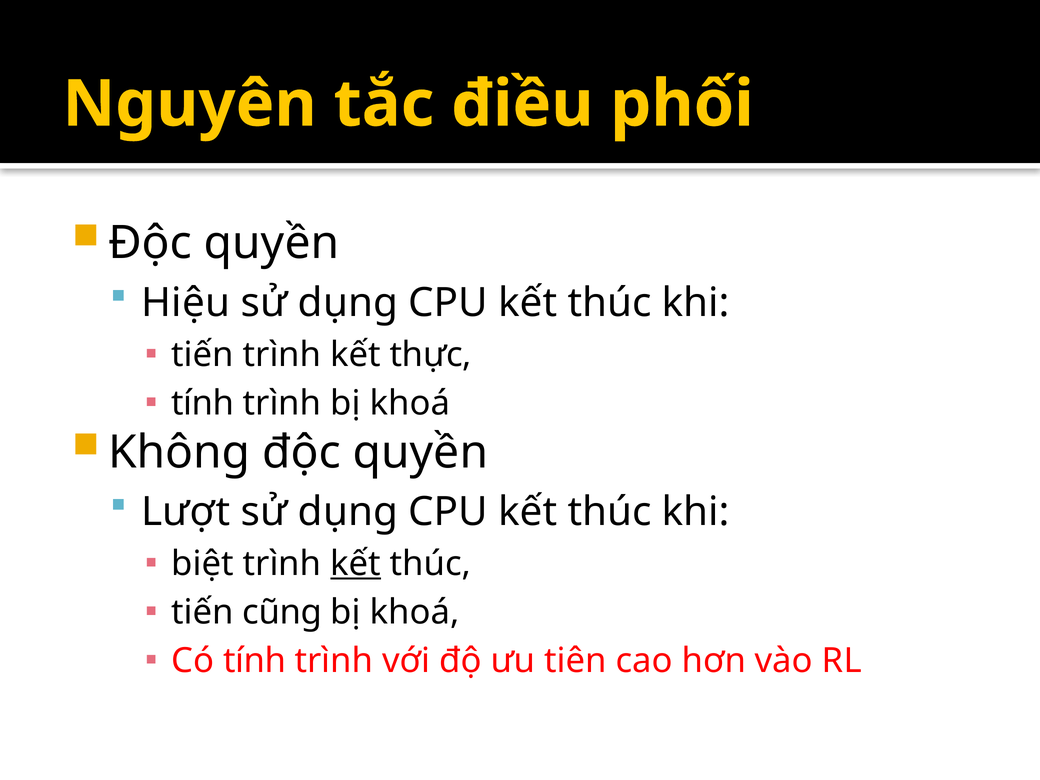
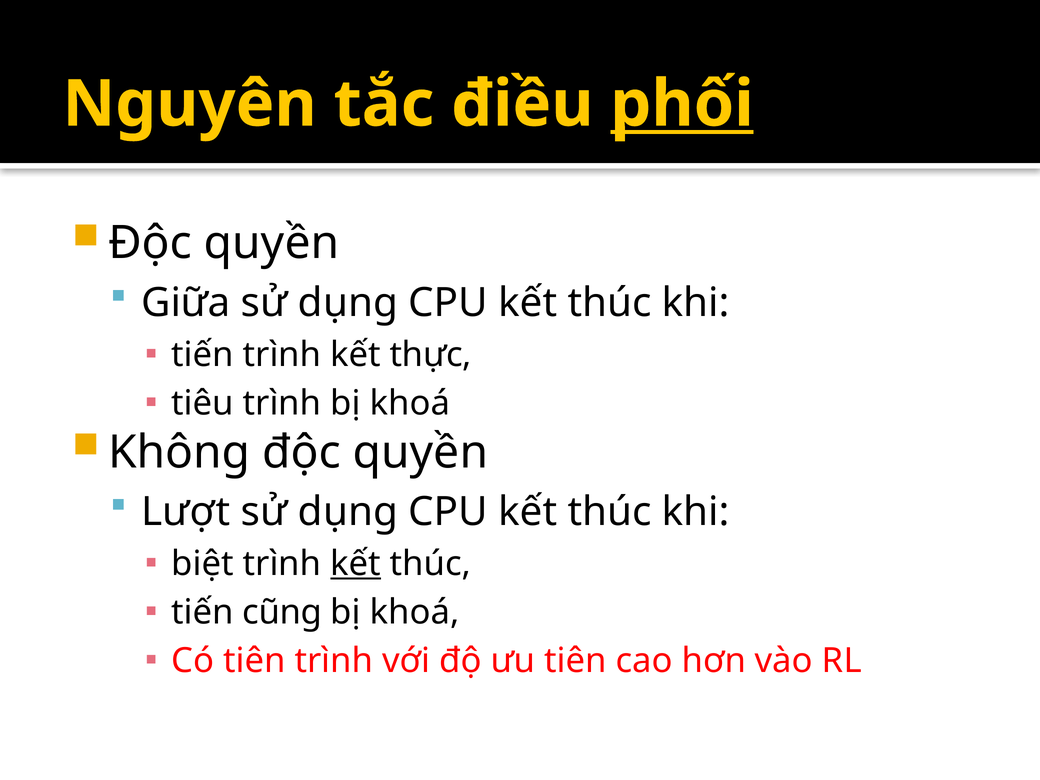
phối underline: none -> present
Hiệu: Hiệu -> Giữa
tính at (203, 403): tính -> tiêu
Có tính: tính -> tiên
